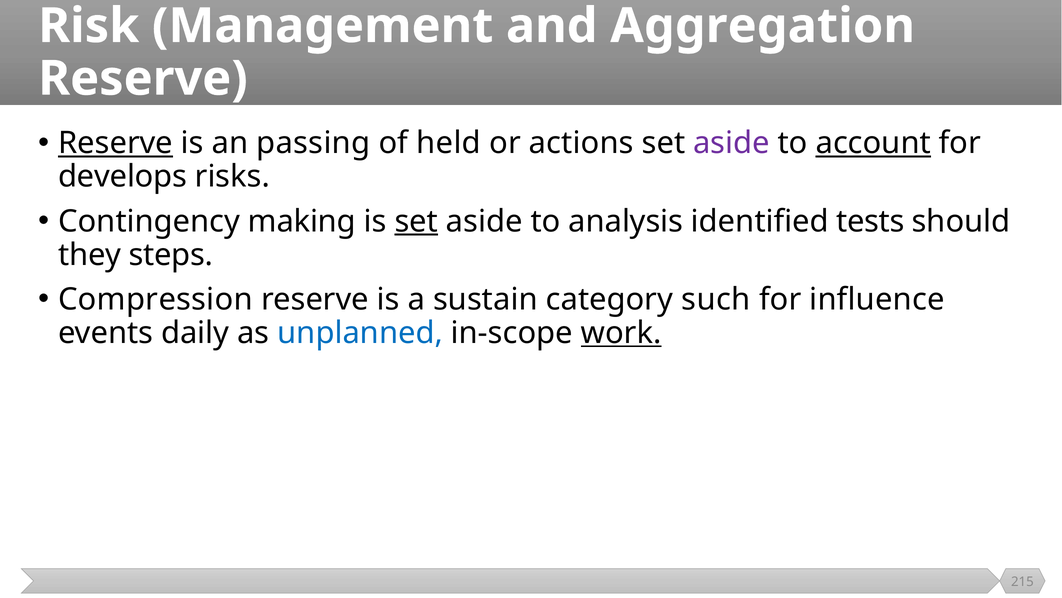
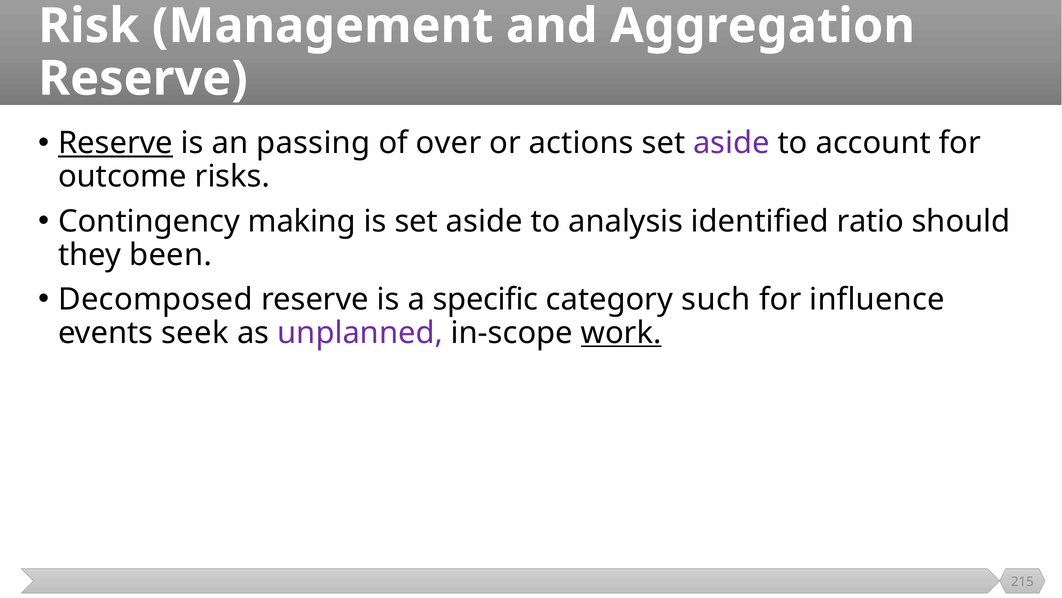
held: held -> over
account underline: present -> none
develops: develops -> outcome
set at (416, 221) underline: present -> none
tests: tests -> ratio
steps: steps -> been
Compression: Compression -> Decomposed
sustain: sustain -> specific
daily: daily -> seek
unplanned colour: blue -> purple
